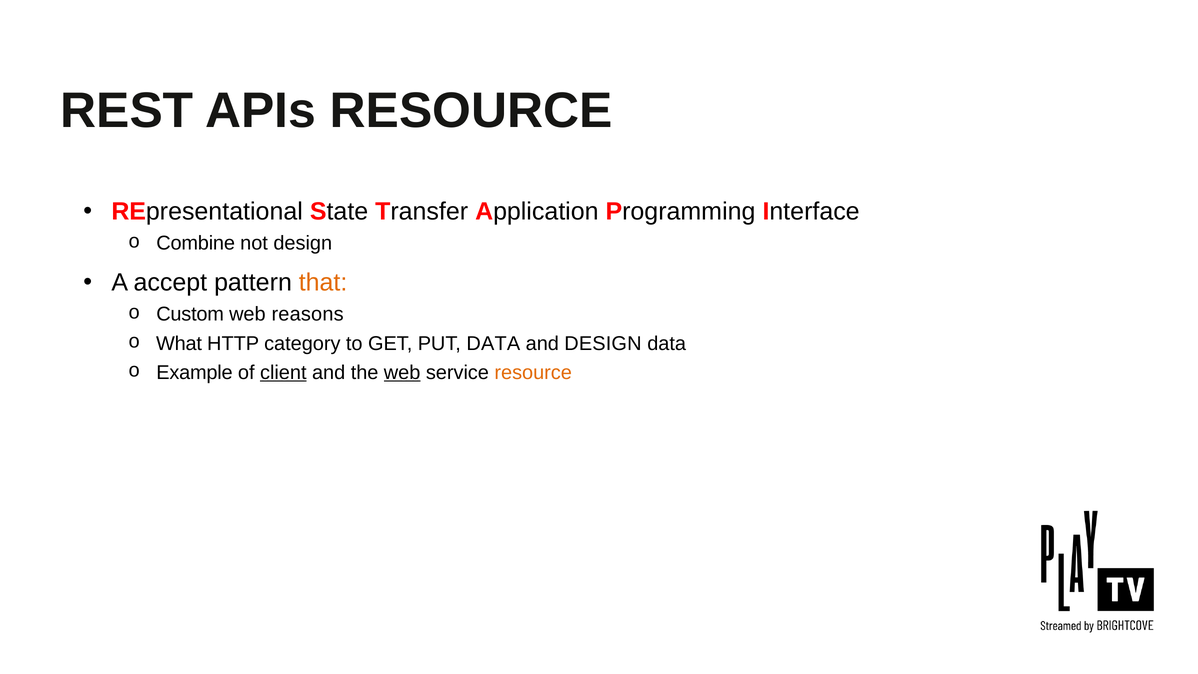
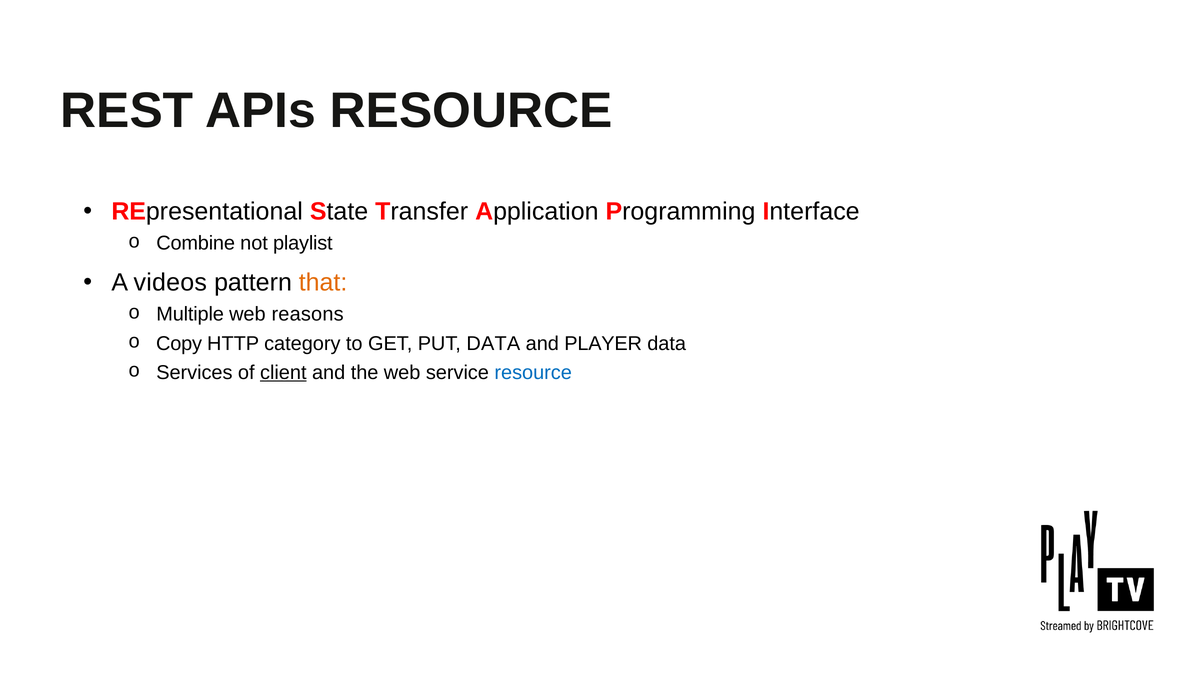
not design: design -> playlist
accept: accept -> videos
Custom: Custom -> Multiple
What: What -> Copy
and DESIGN: DESIGN -> PLAYER
Example: Example -> Services
web at (402, 372) underline: present -> none
resource at (533, 372) colour: orange -> blue
